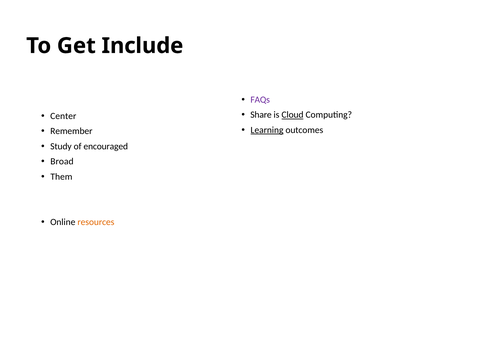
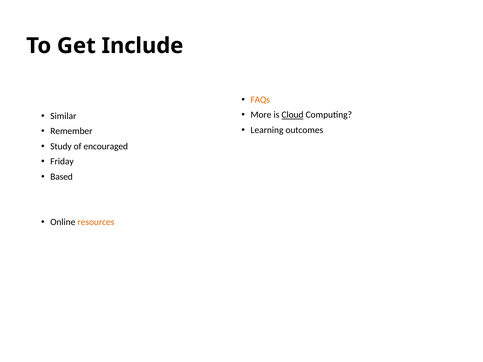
FAQs colour: purple -> orange
Share: Share -> More
Center: Center -> Similar
Learning underline: present -> none
Broad: Broad -> Friday
Them: Them -> Based
